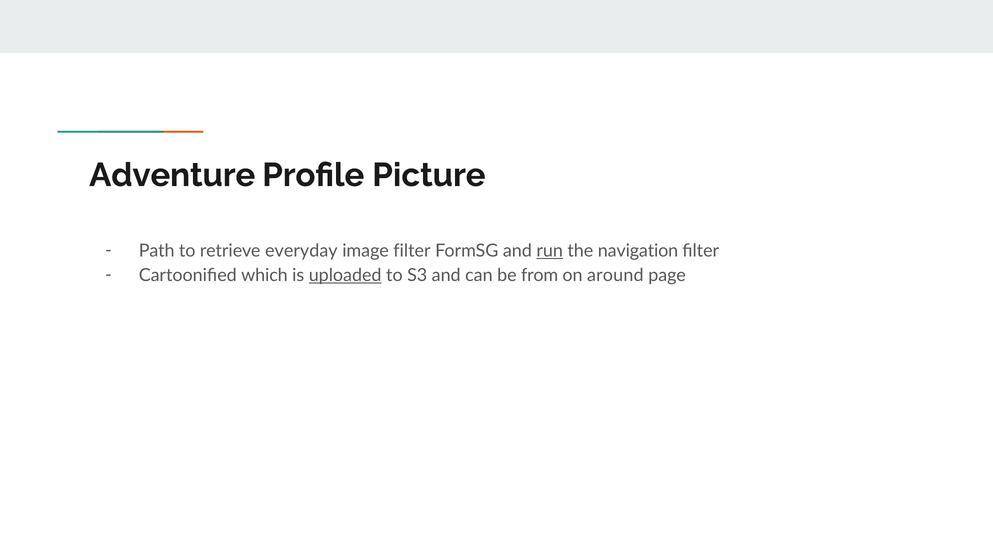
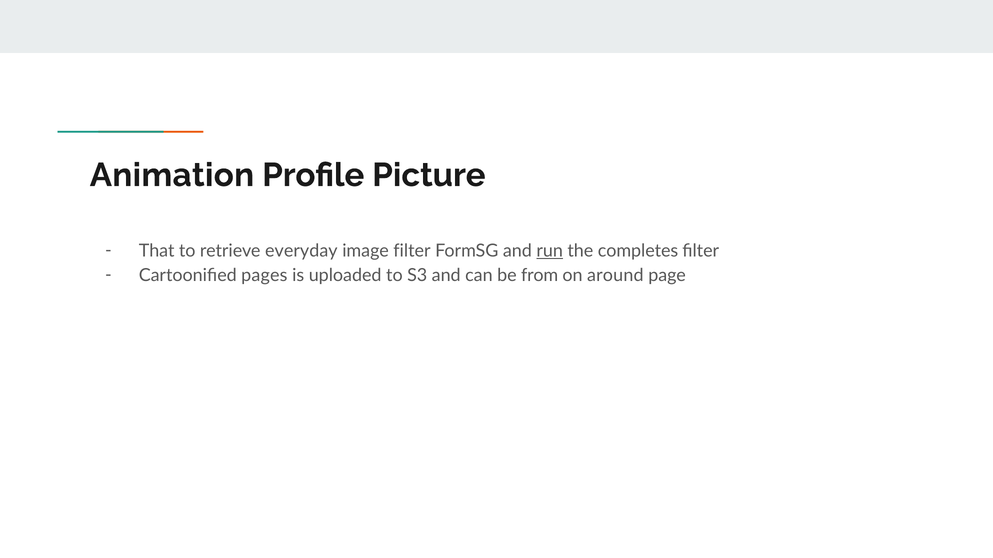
Adventure: Adventure -> Animation
Path: Path -> That
navigation: navigation -> completes
which: which -> pages
uploaded underline: present -> none
